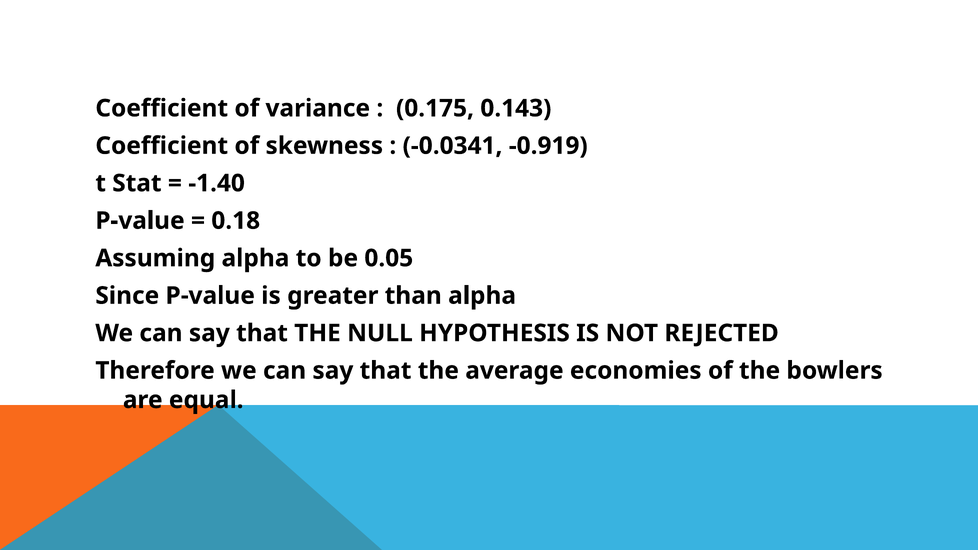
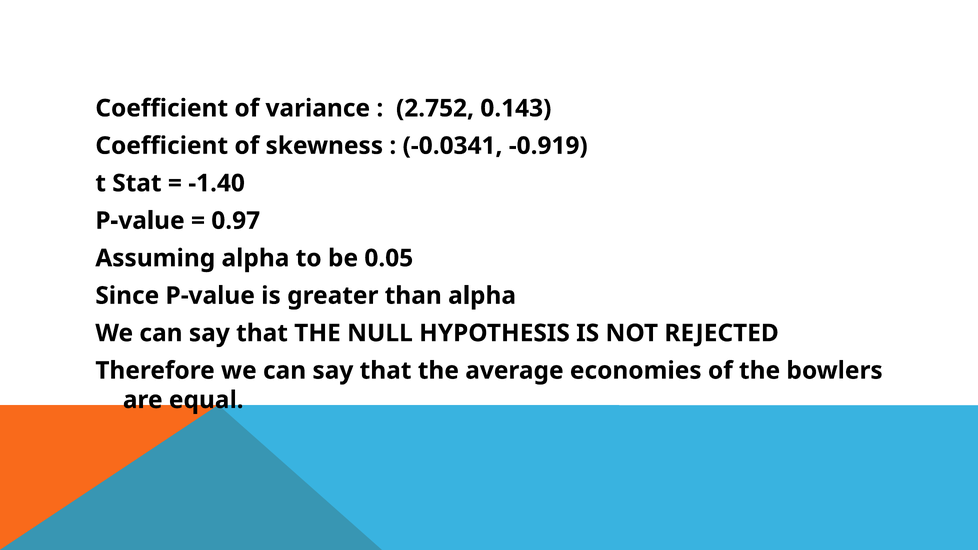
0.175: 0.175 -> 2.752
0.18: 0.18 -> 0.97
